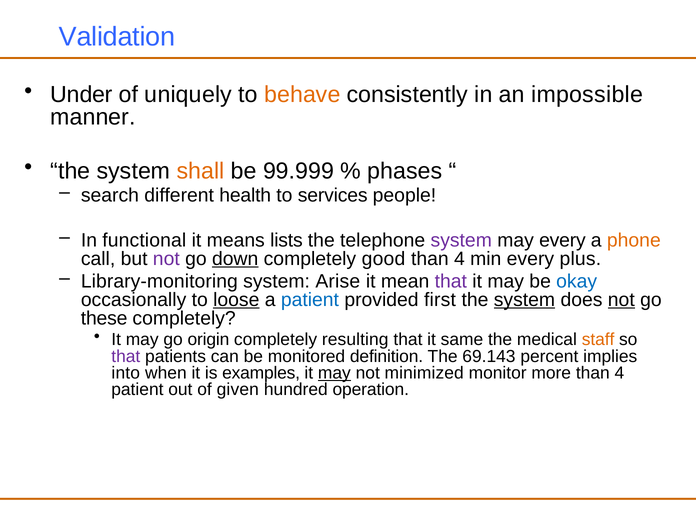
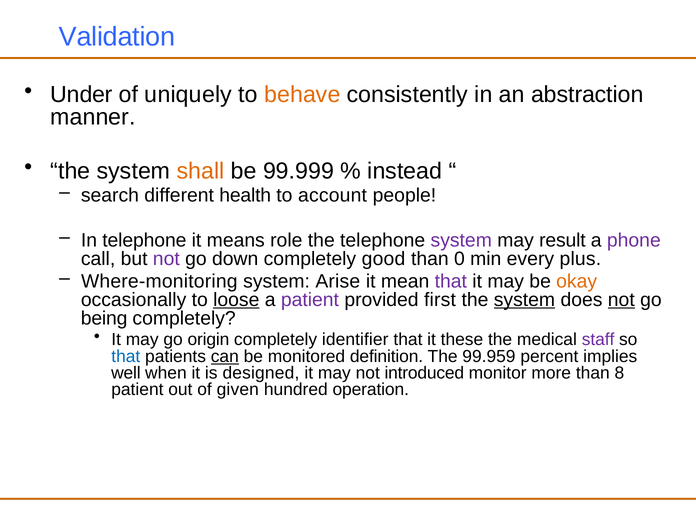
impossible: impossible -> abstraction
phases: phases -> instead
services: services -> account
In functional: functional -> telephone
lists: lists -> role
may every: every -> result
phone colour: orange -> purple
down underline: present -> none
4 at (459, 259): 4 -> 0
Library-monitoring: Library-monitoring -> Where-monitoring
okay colour: blue -> orange
patient at (310, 300) colour: blue -> purple
these: these -> being
resulting: resulting -> identifier
same: same -> these
staff colour: orange -> purple
that at (126, 356) colour: purple -> blue
can underline: none -> present
69.143: 69.143 -> 99.959
into: into -> well
examples: examples -> designed
may at (334, 373) underline: present -> none
minimized: minimized -> introduced
more than 4: 4 -> 8
